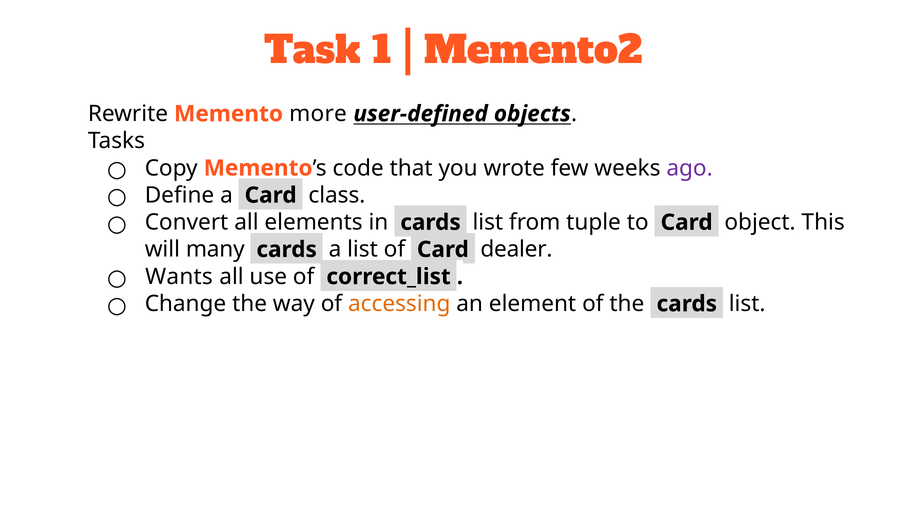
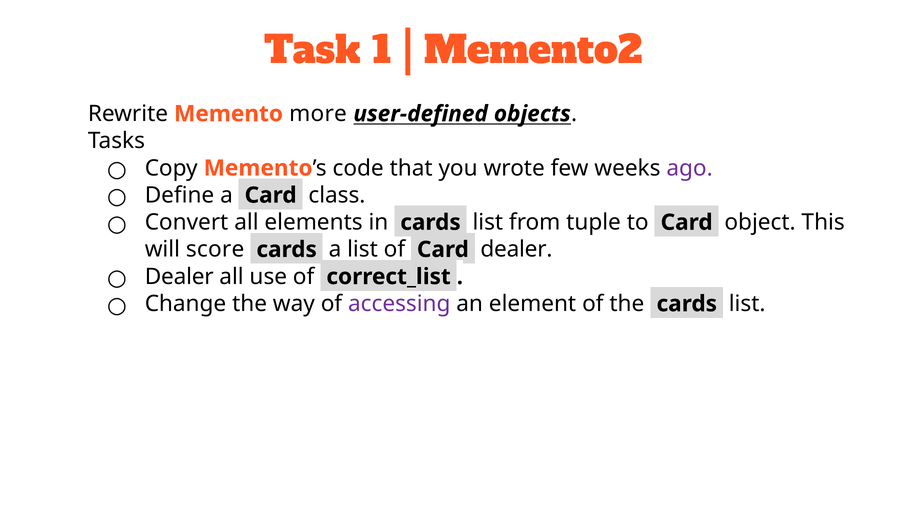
many: many -> score
Wants at (179, 277): Wants -> Dealer
accessing colour: orange -> purple
